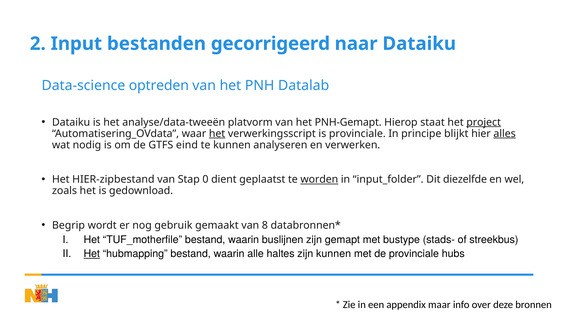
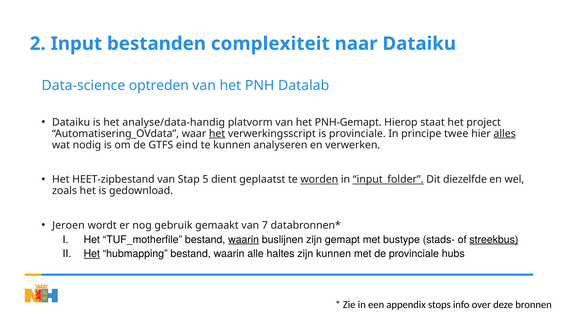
gecorrigeerd: gecorrigeerd -> complexiteit
analyse/data-tweeën: analyse/data-tweeën -> analyse/data-handig
project underline: present -> none
blijkt: blijkt -> twee
HIER-zipbestand: HIER-zipbestand -> HEET-zipbestand
0: 0 -> 5
input_folder underline: none -> present
Begrip: Begrip -> Jeroen
8: 8 -> 7
waarin at (244, 239) underline: none -> present
streekbus underline: none -> present
maar: maar -> stops
